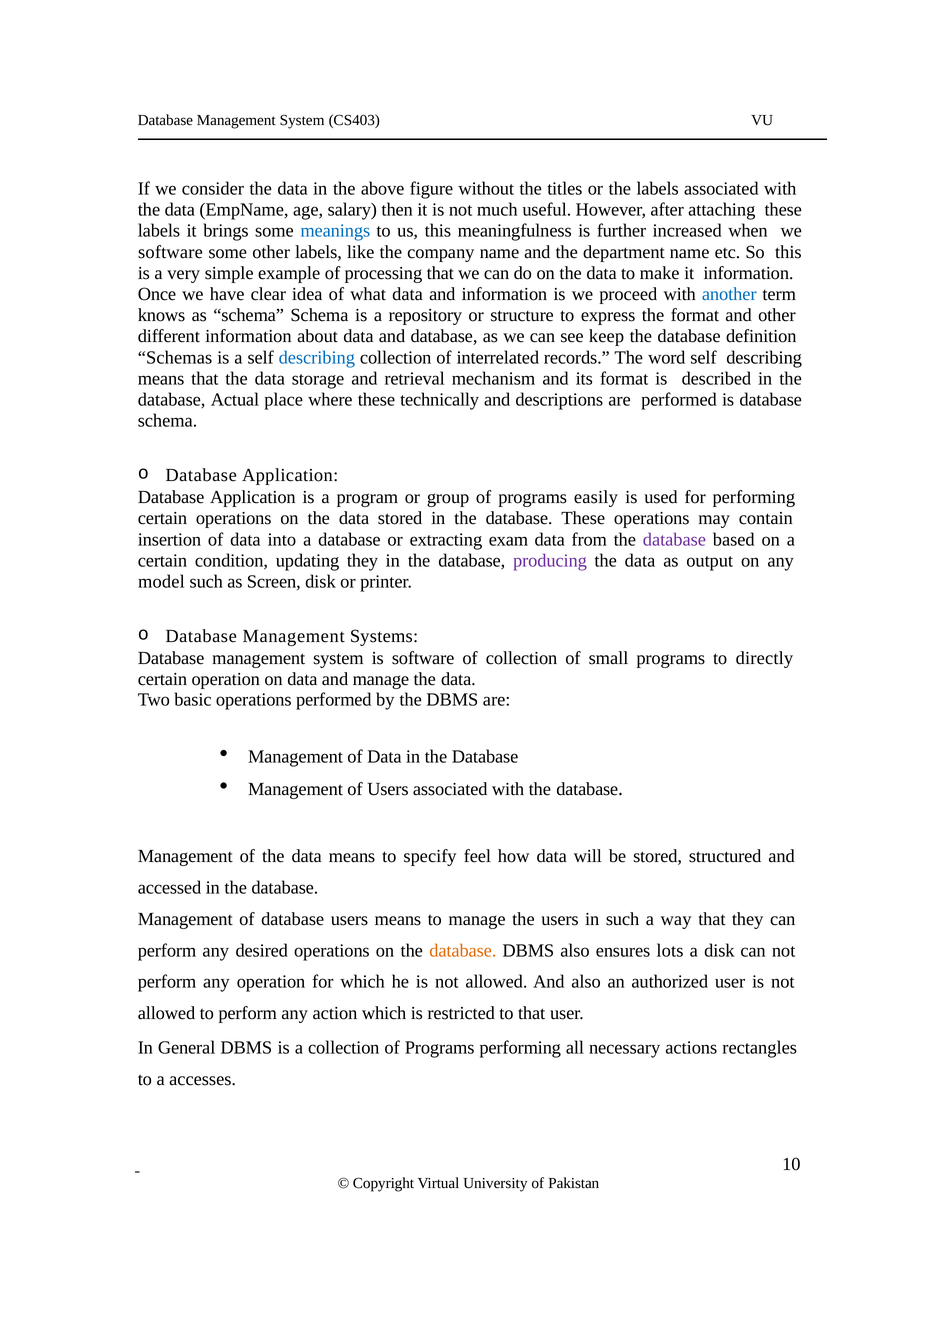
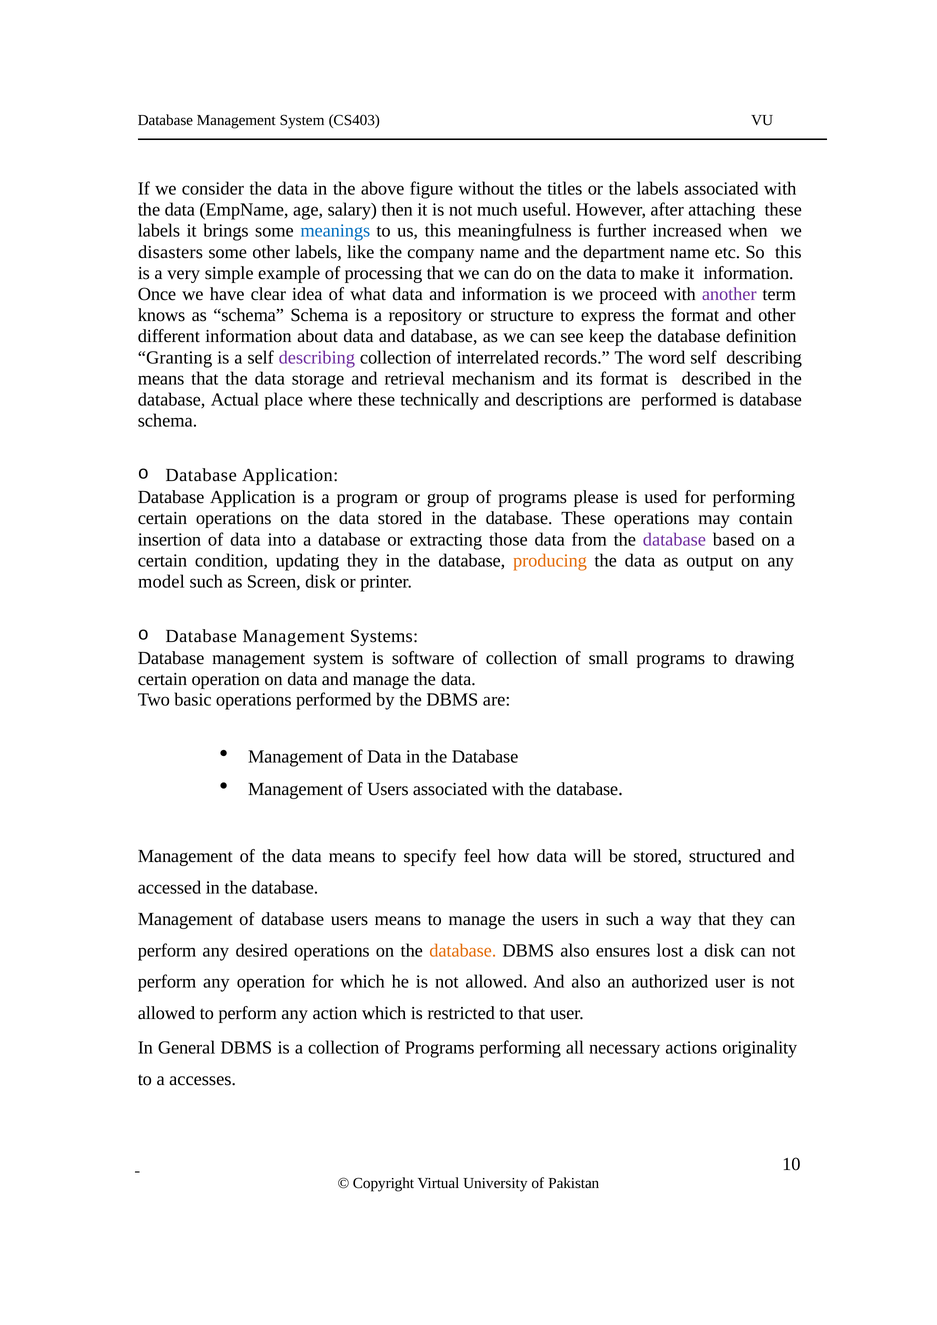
software at (170, 252): software -> disasters
another colour: blue -> purple
Schemas: Schemas -> Granting
describing at (317, 358) colour: blue -> purple
easily: easily -> please
exam: exam -> those
producing colour: purple -> orange
directly: directly -> drawing
lots: lots -> lost
rectangles: rectangles -> originality
